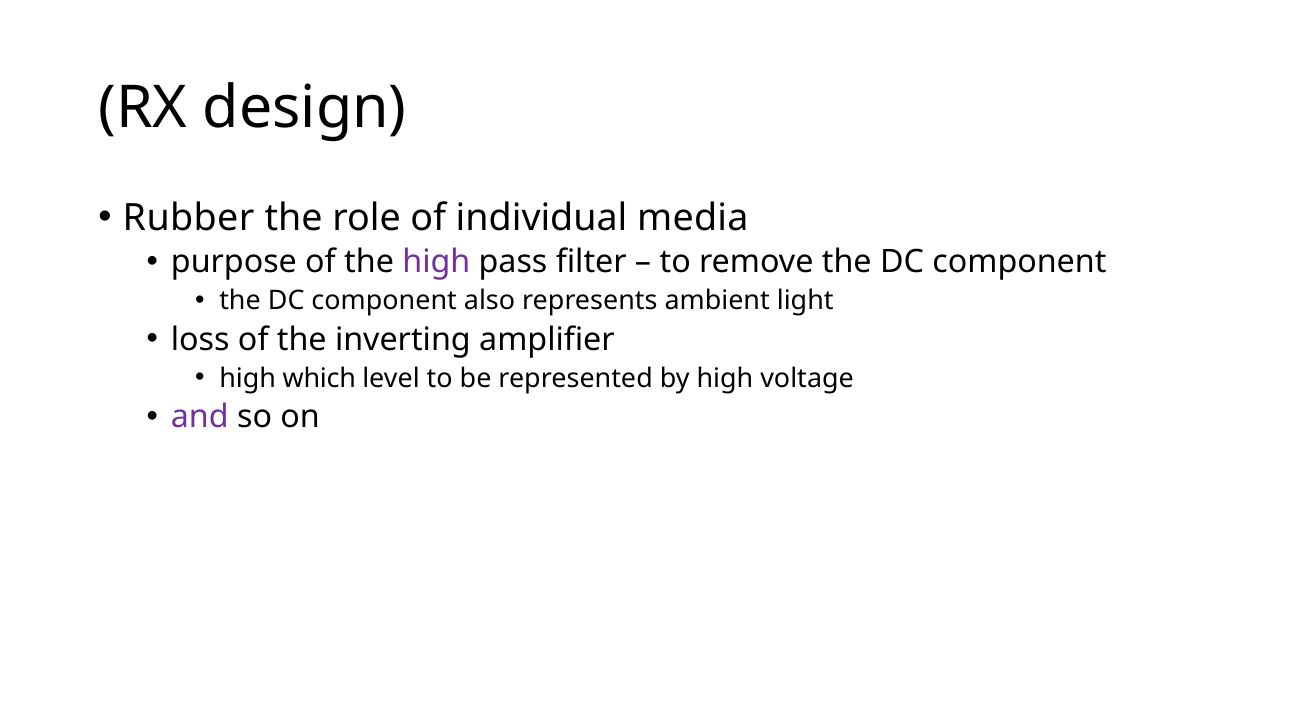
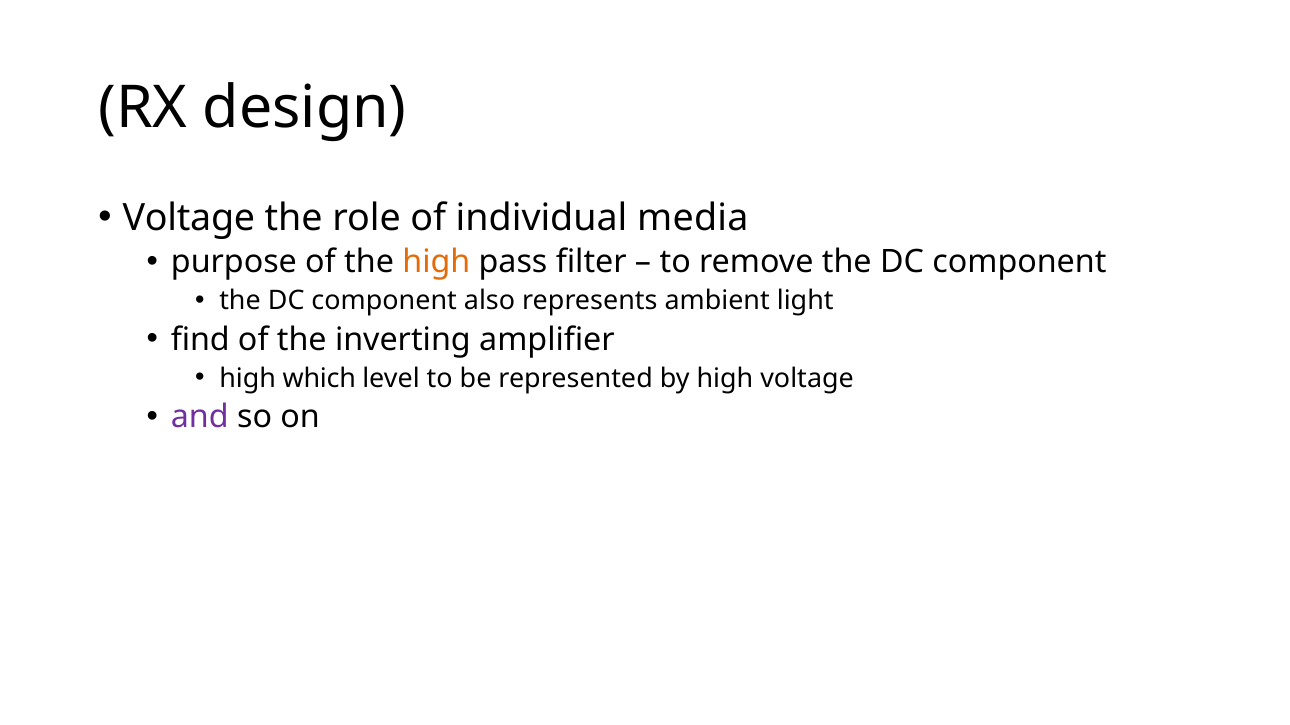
Rubber at (189, 218): Rubber -> Voltage
high at (436, 263) colour: purple -> orange
loss: loss -> find
